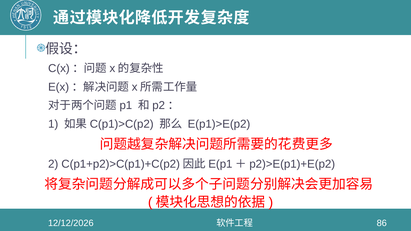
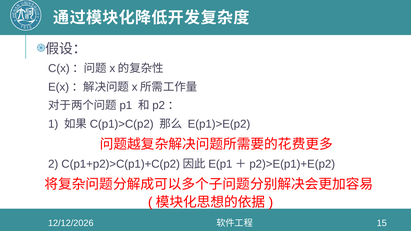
86: 86 -> 15
